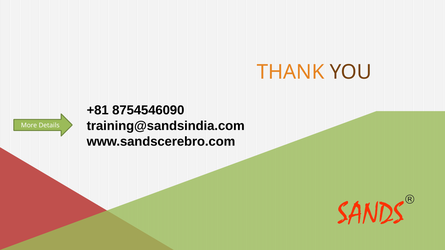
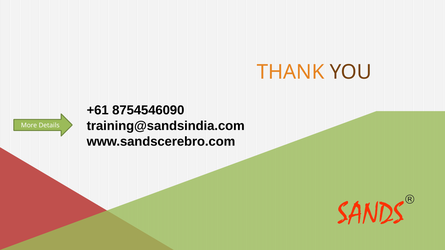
+81: +81 -> +61
